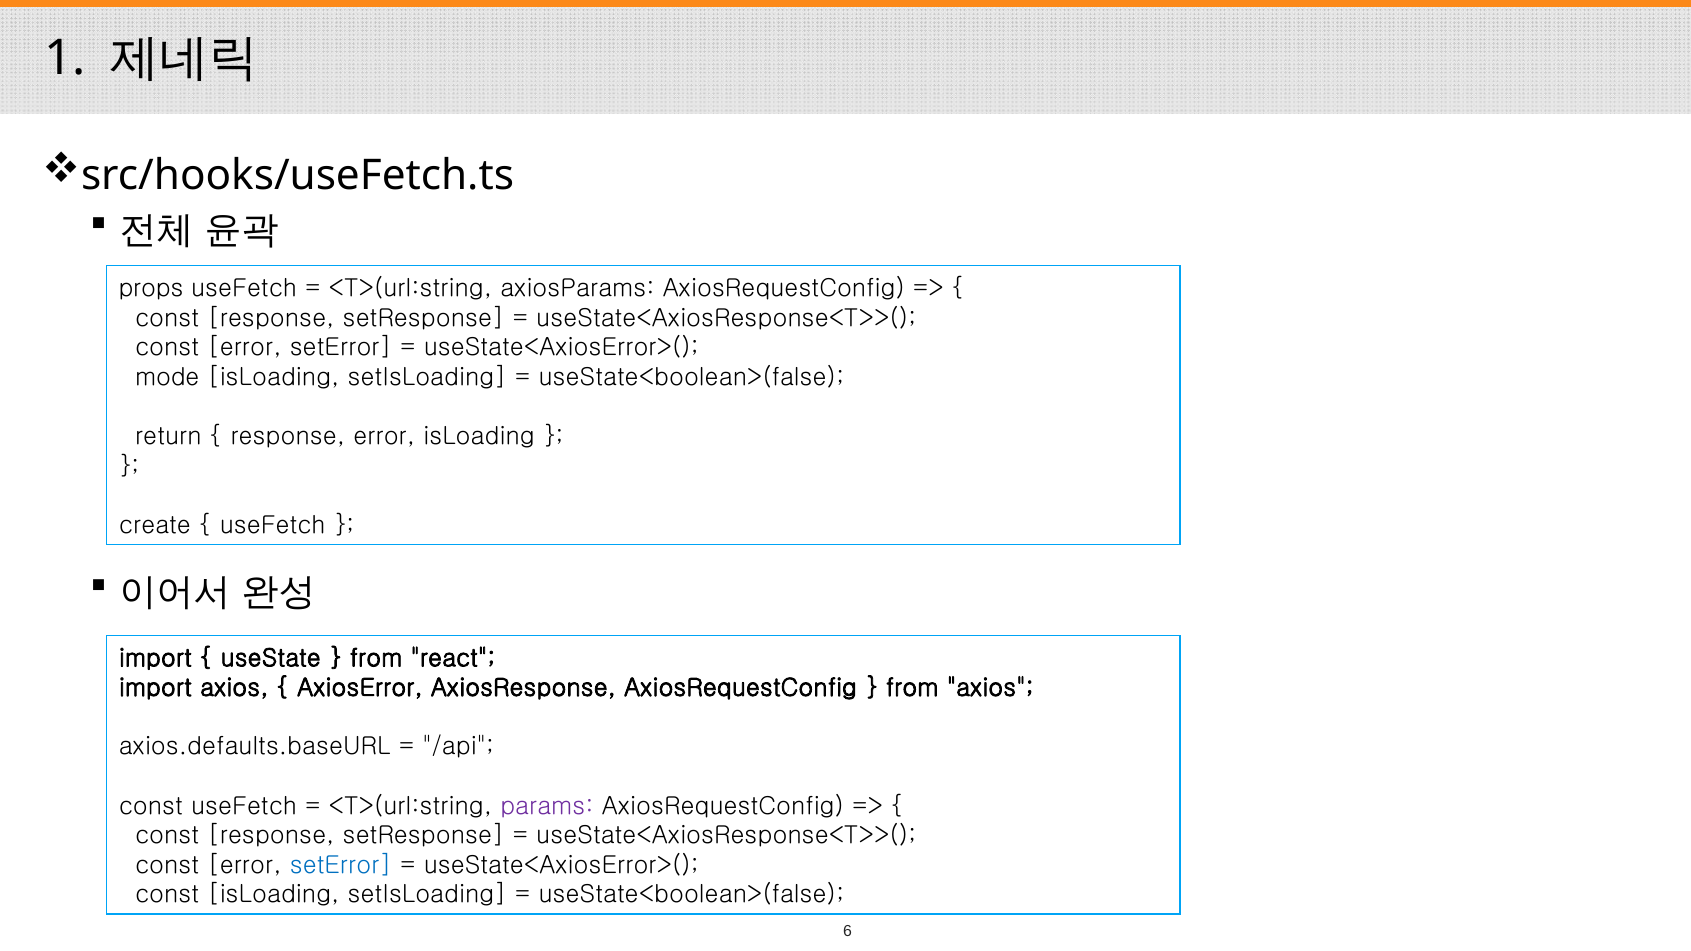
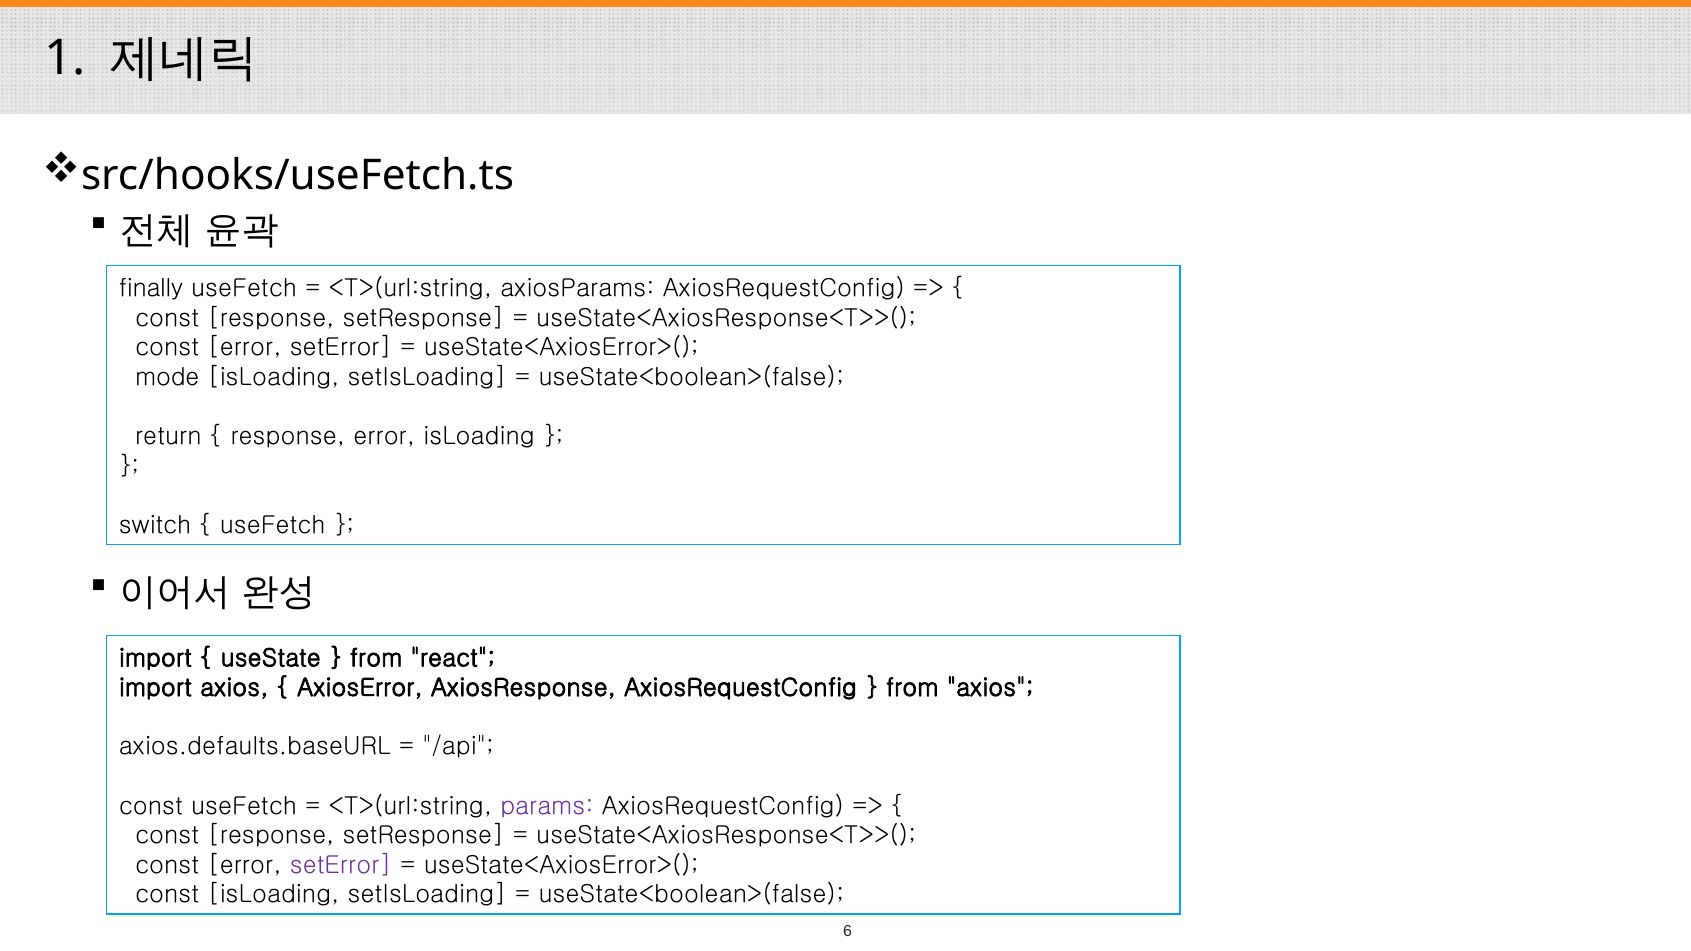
props: props -> finally
create: create -> switch
setError at (341, 865) colour: blue -> purple
